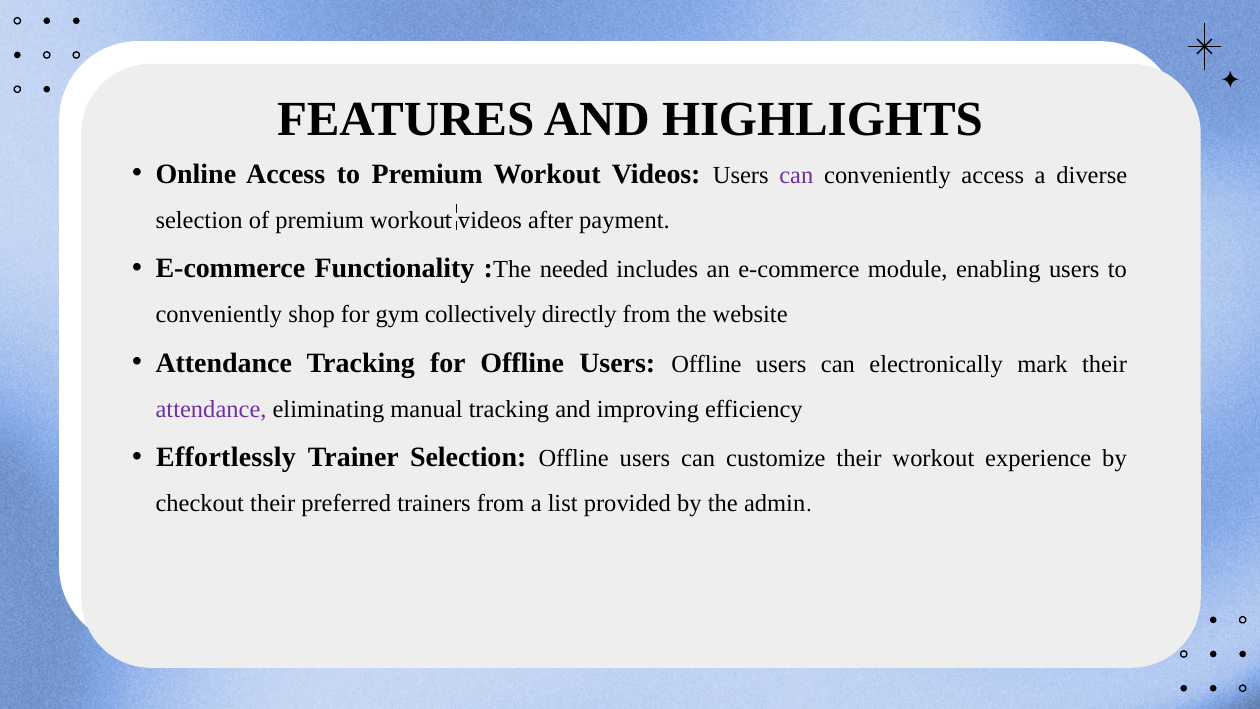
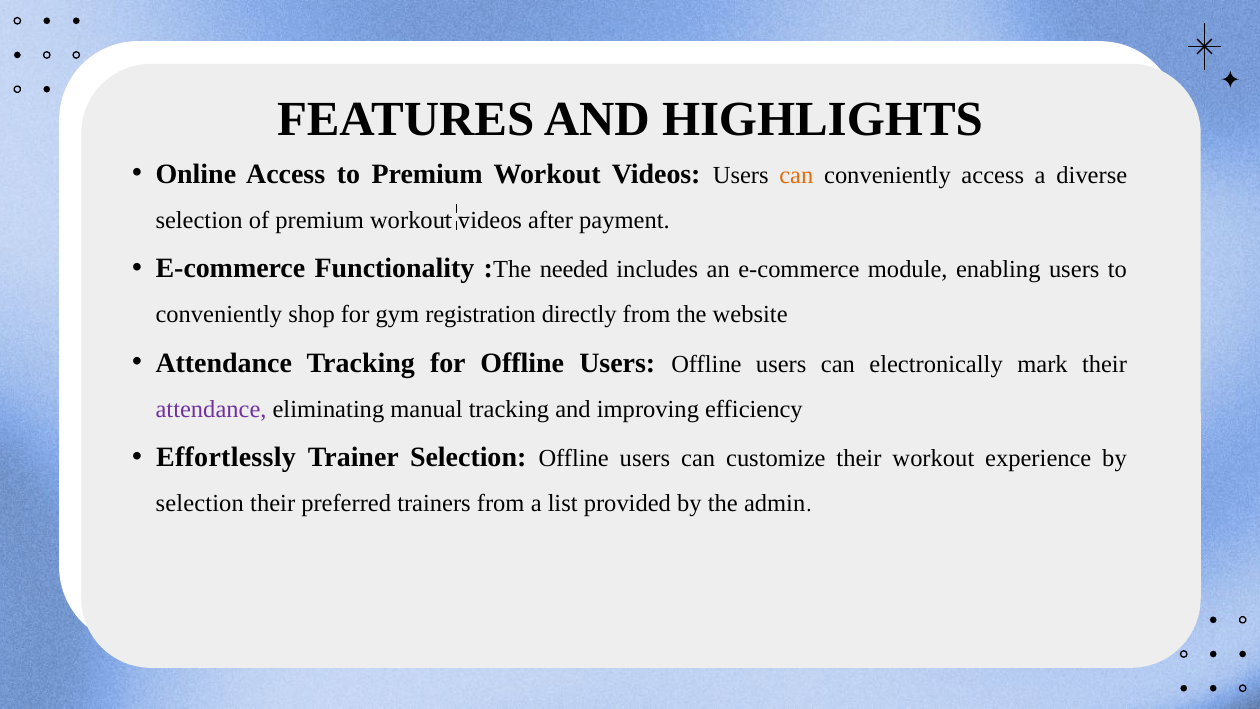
can at (796, 175) colour: purple -> orange
collectively: collectively -> registration
checkout at (200, 503): checkout -> selection
